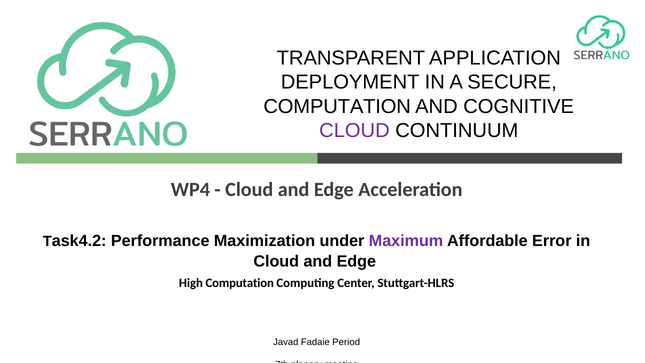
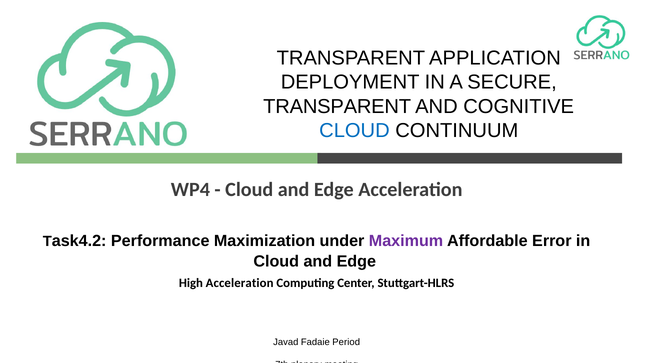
COMPUTATION at (337, 106): COMPUTATION -> TRANSPARENT
CLOUD at (354, 131) colour: purple -> blue
High Computation: Computation -> Acceleration
